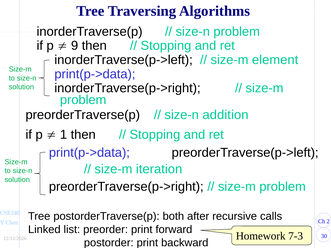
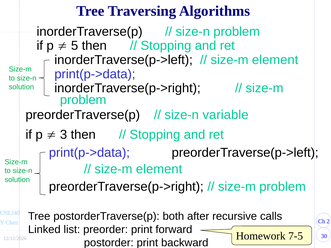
9: 9 -> 5
addition: addition -> variable
1: 1 -> 3
iteration at (159, 169): iteration -> element
7-3: 7-3 -> 7-5
